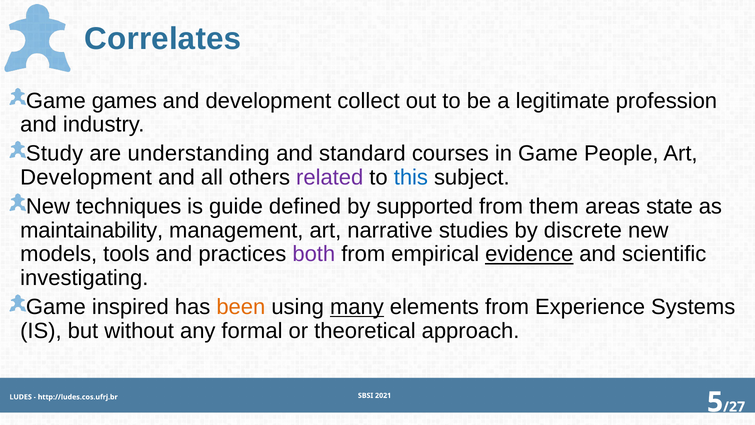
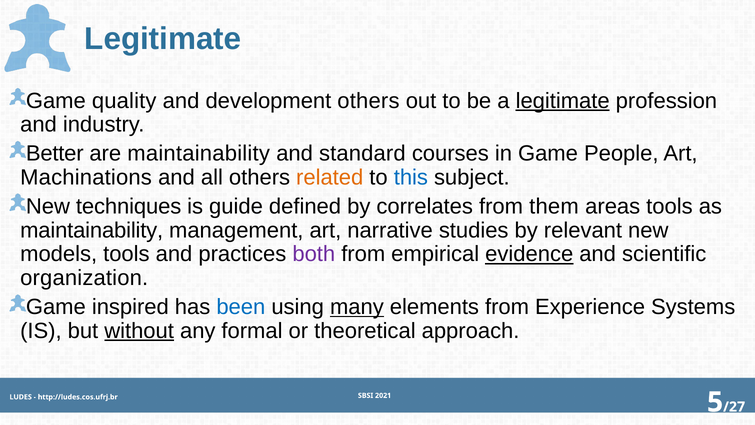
Correlates at (163, 39): Correlates -> Legitimate
games: games -> quality
development collect: collect -> others
legitimate at (563, 101) underline: none -> present
Study: Study -> Better
are understanding: understanding -> maintainability
Development at (86, 177): Development -> Machinations
related colour: purple -> orange
supported: supported -> correlates
areas state: state -> tools
discrete: discrete -> relevant
investigating: investigating -> organization
been colour: orange -> blue
without underline: none -> present
